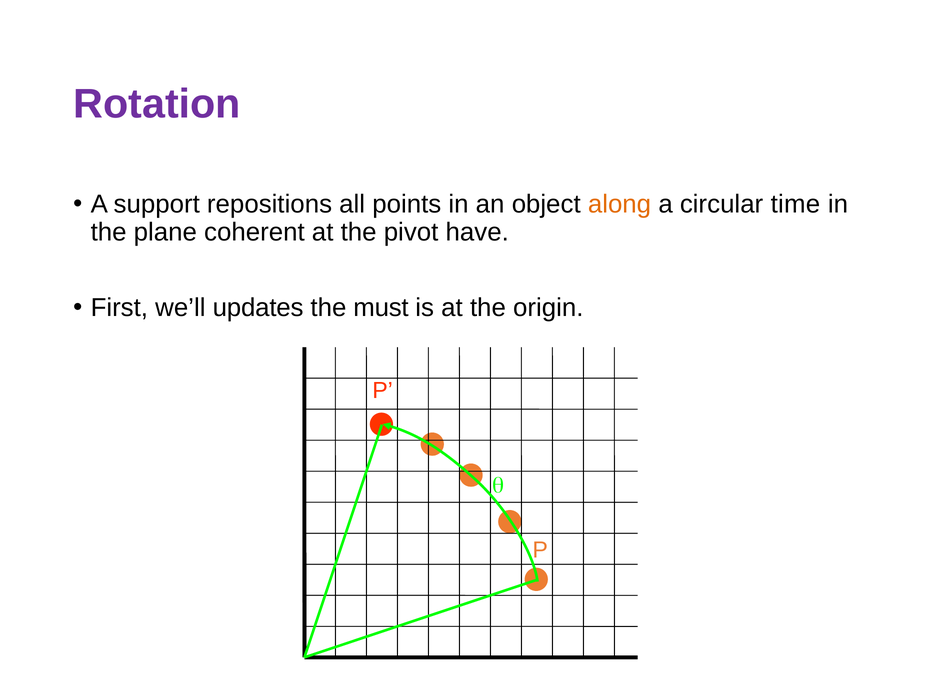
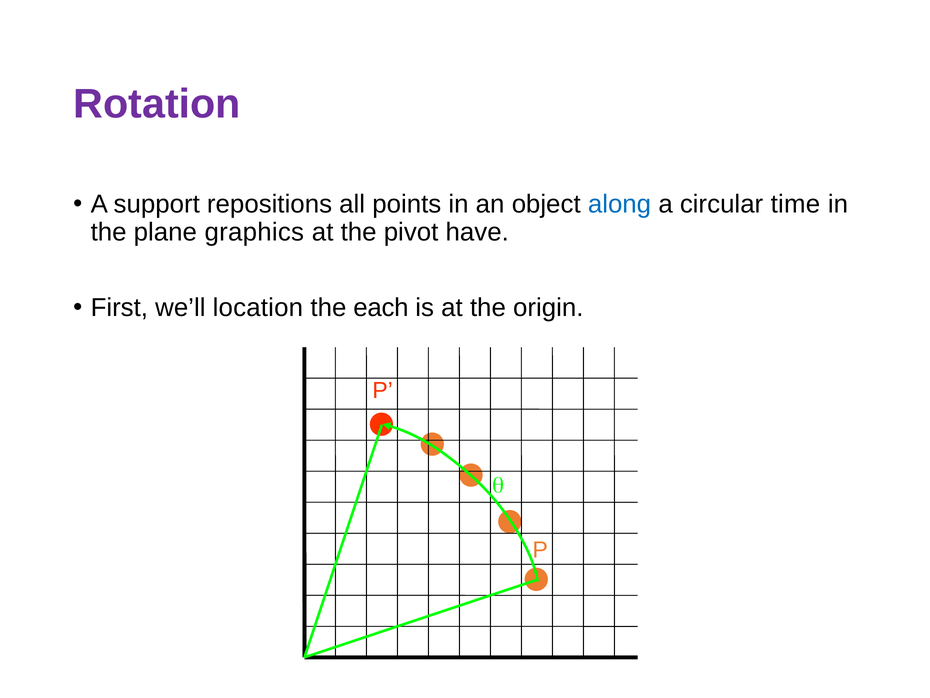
along colour: orange -> blue
coherent: coherent -> graphics
updates: updates -> location
must: must -> each
